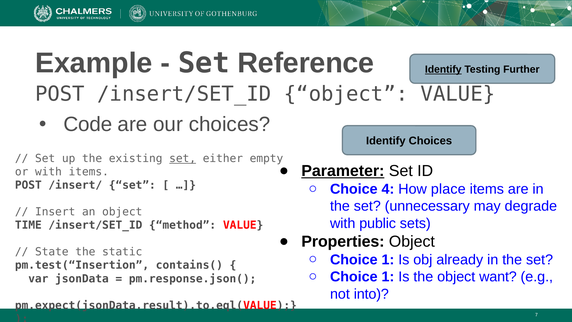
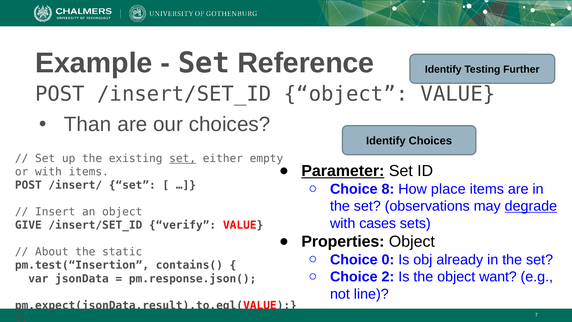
Identify at (443, 69) underline: present -> none
Code: Code -> Than
4: 4 -> 8
unnecessary: unnecessary -> observations
degrade underline: none -> present
public: public -> cases
TIME: TIME -> GIVE
method: method -> verify
State: State -> About
1 at (388, 259): 1 -> 0
1 at (388, 277): 1 -> 2
into: into -> line
